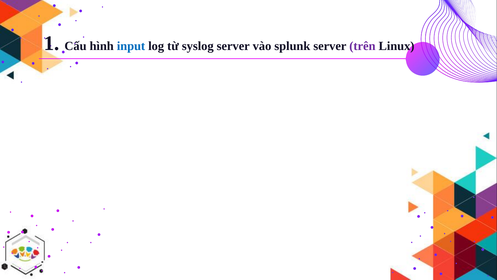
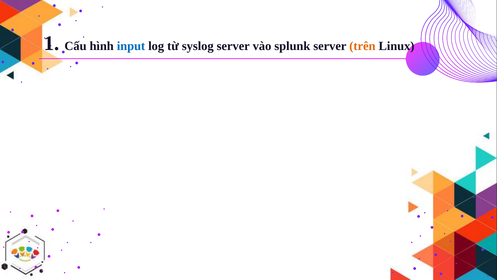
trên colour: purple -> orange
